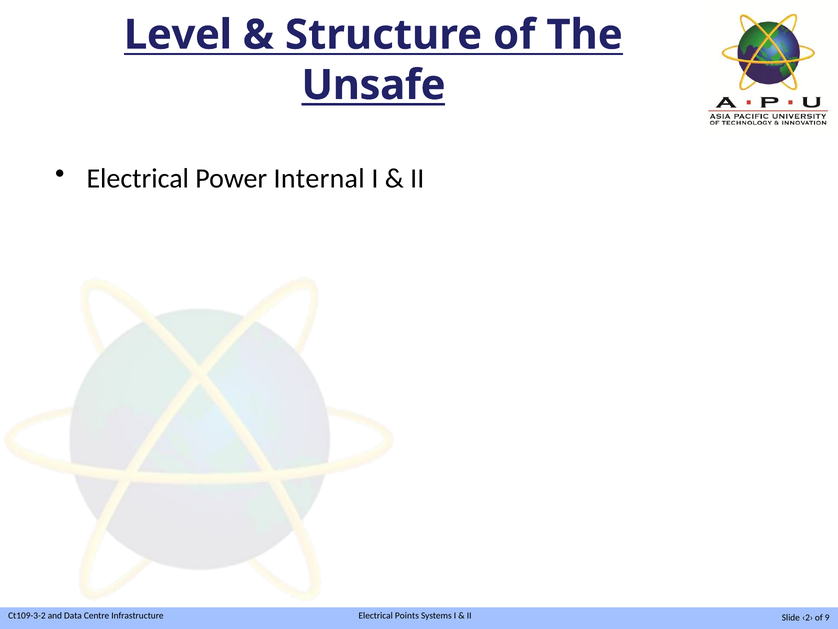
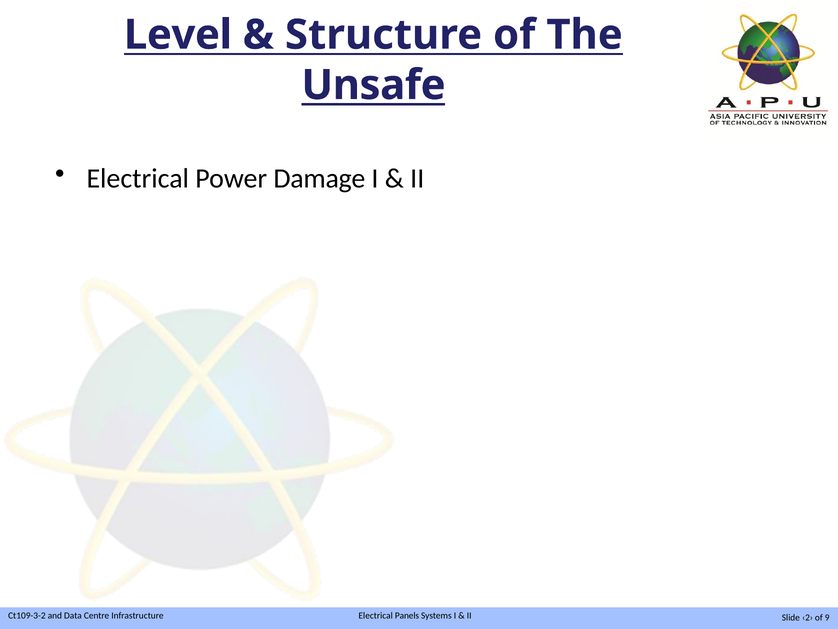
Internal: Internal -> Damage
Points: Points -> Panels
